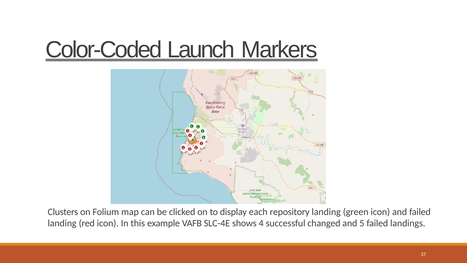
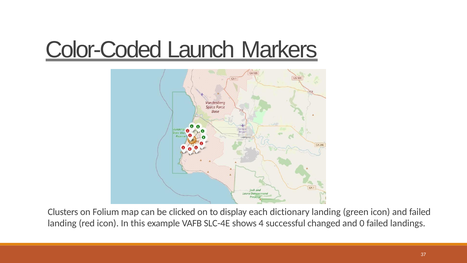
repository: repository -> dictionary
5: 5 -> 0
